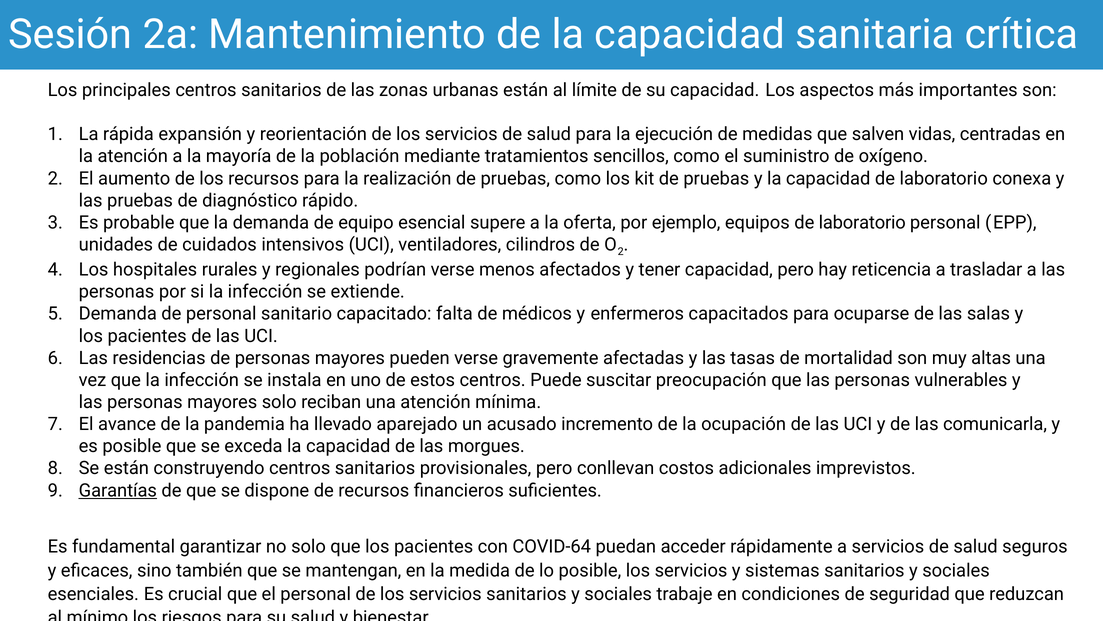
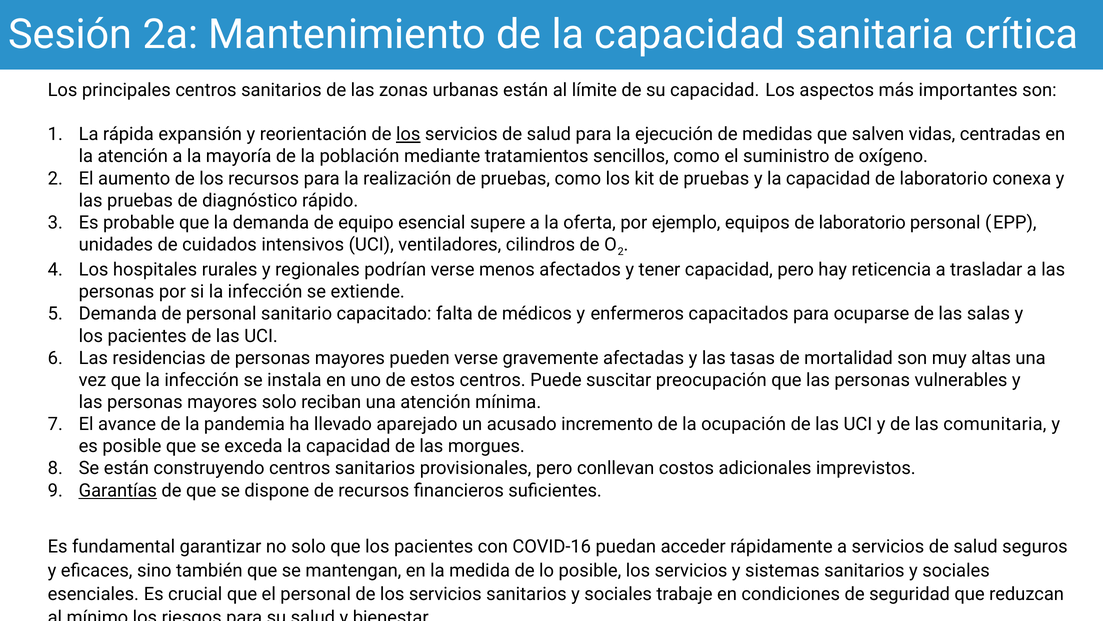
los at (408, 134) underline: none -> present
comunicarla: comunicarla -> comunitaria
COVID-64: COVID-64 -> COVID-16
